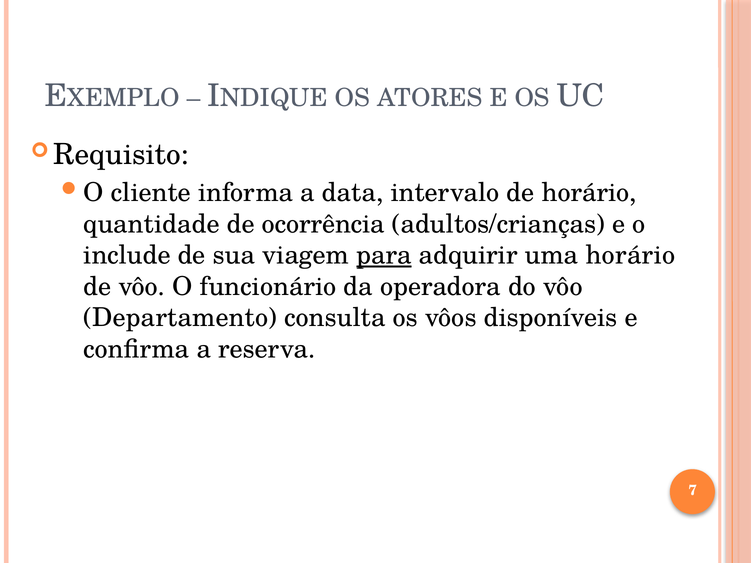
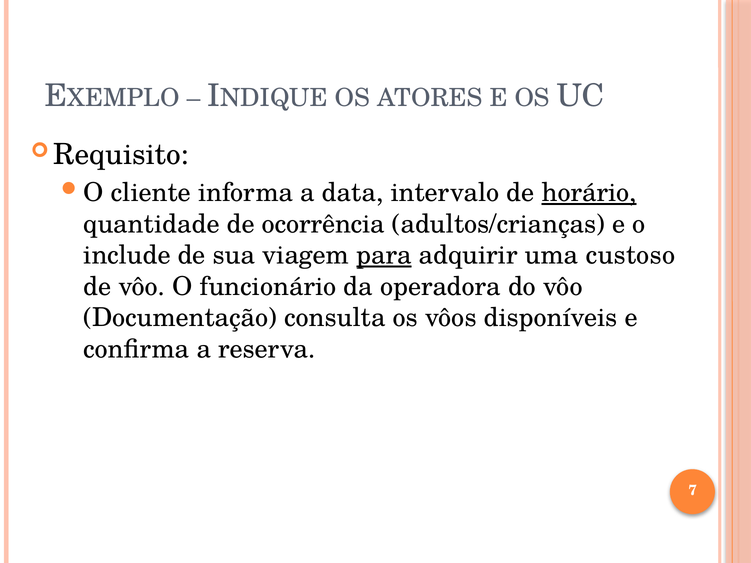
horário at (589, 193) underline: none -> present
uma horário: horário -> custoso
Departamento: Departamento -> Documentação
